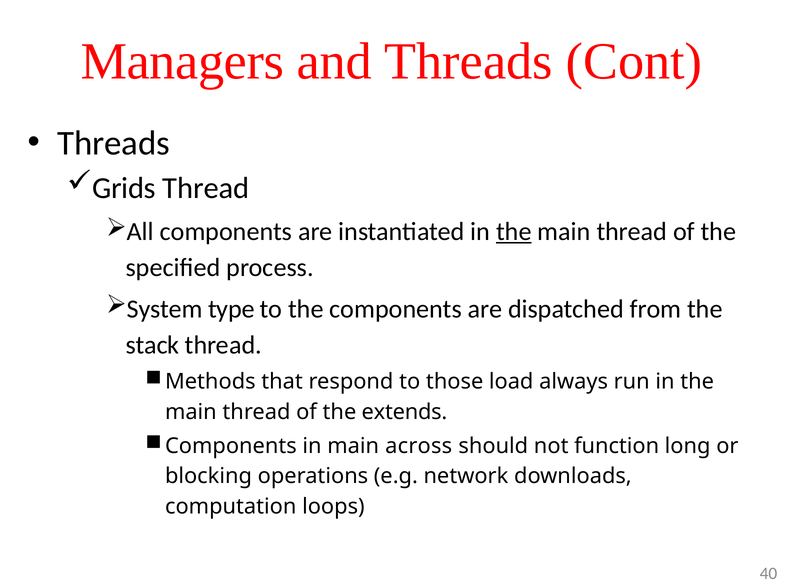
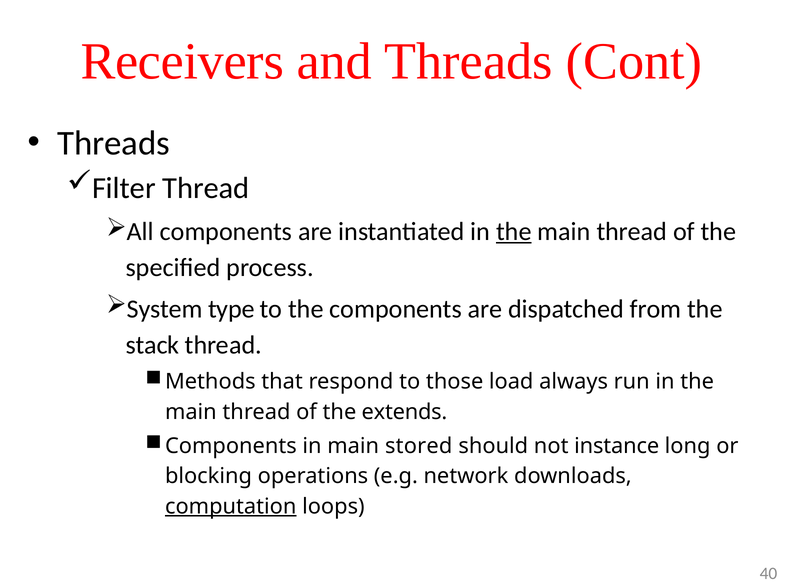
Managers: Managers -> Receivers
Grids: Grids -> Filter
across: across -> stored
function: function -> instance
computation underline: none -> present
